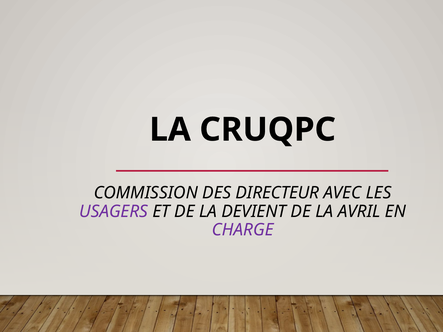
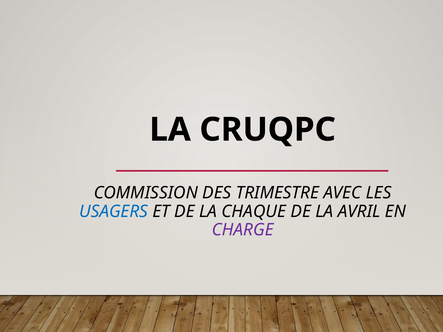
DIRECTEUR: DIRECTEUR -> TRIMESTRE
USAGERS colour: purple -> blue
DEVIENT: DEVIENT -> CHAQUE
